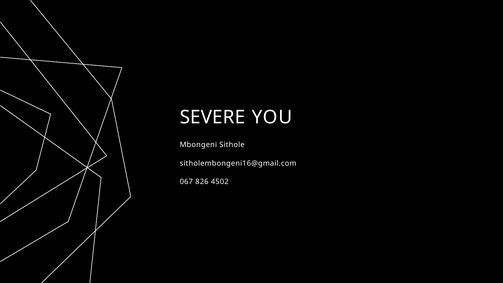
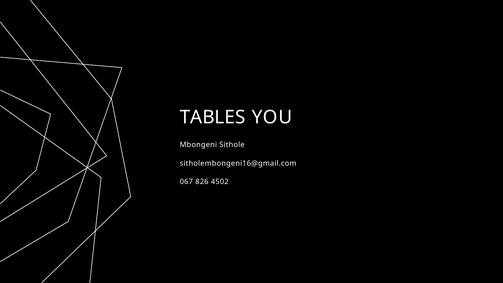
SEVERE: SEVERE -> TABLES
